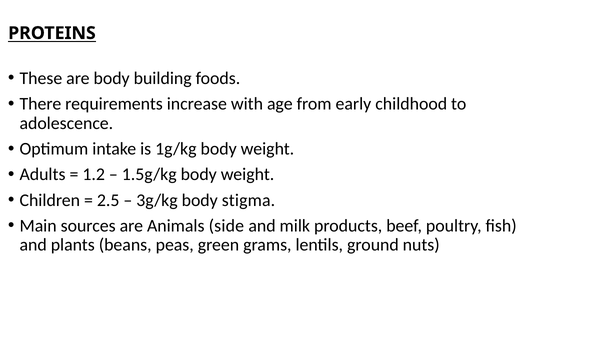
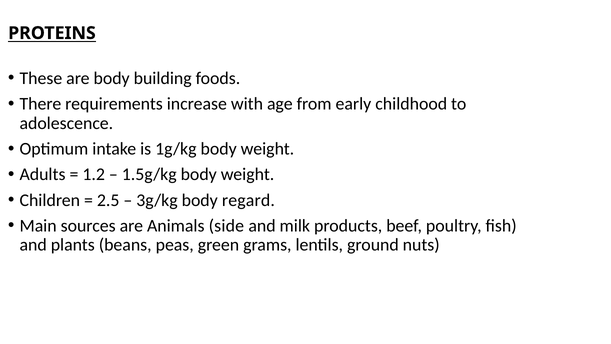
stigma: stigma -> regard
